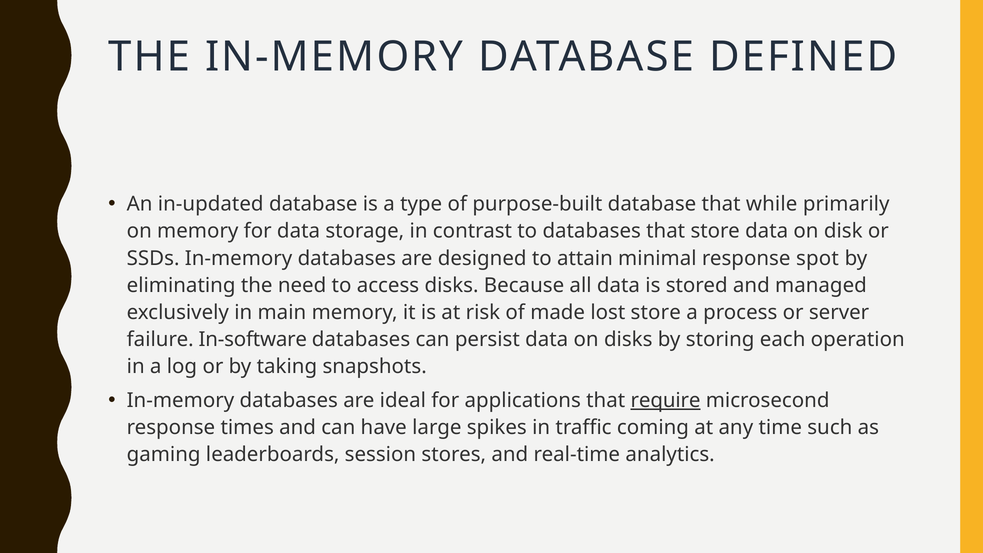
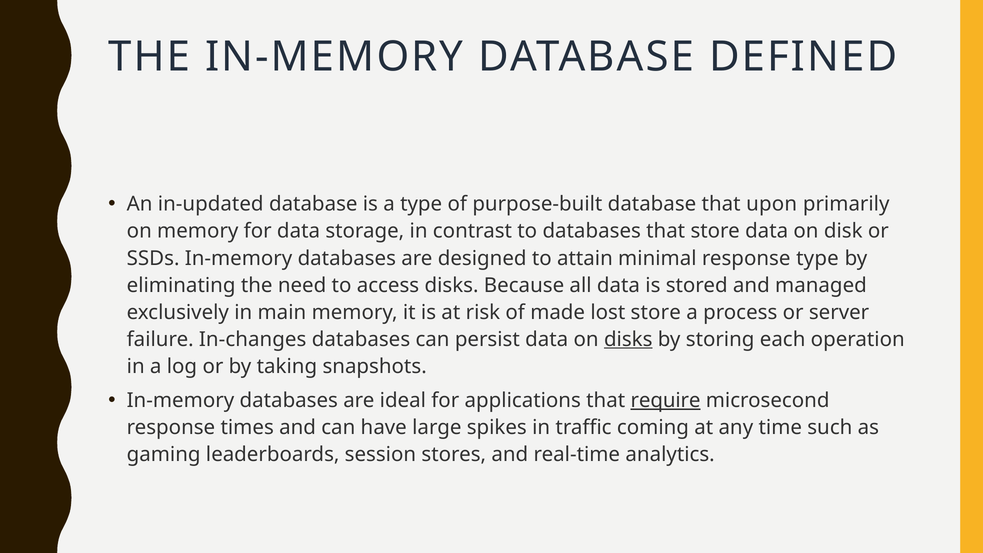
while: while -> upon
response spot: spot -> type
In-software: In-software -> In-changes
disks at (628, 339) underline: none -> present
